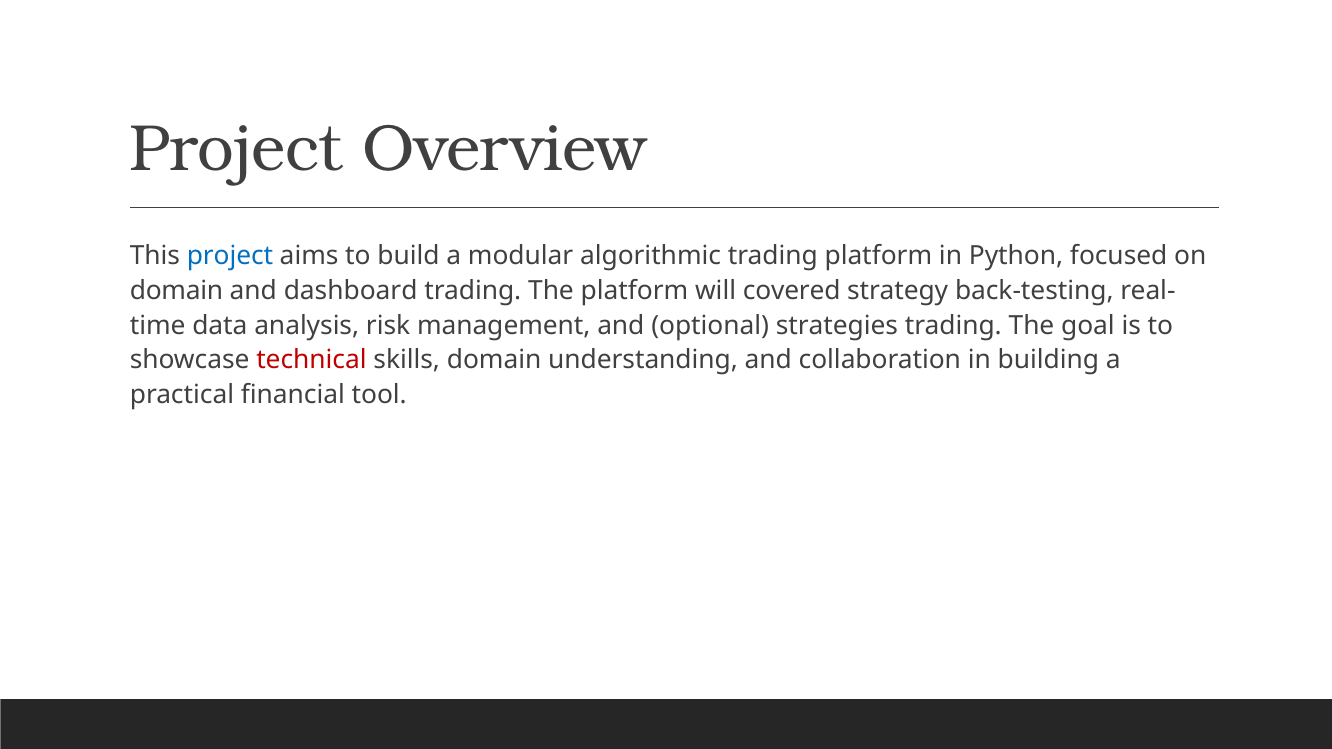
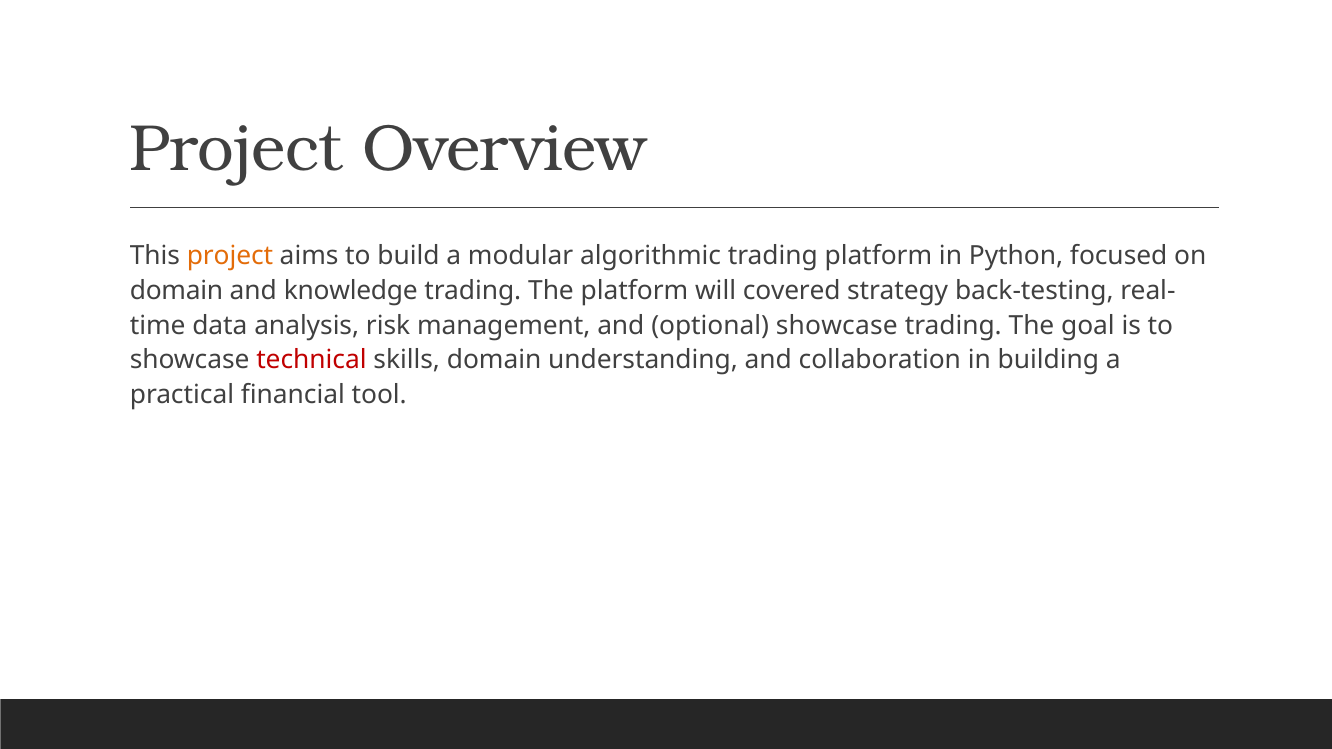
project at (230, 256) colour: blue -> orange
dashboard: dashboard -> knowledge
optional strategies: strategies -> showcase
